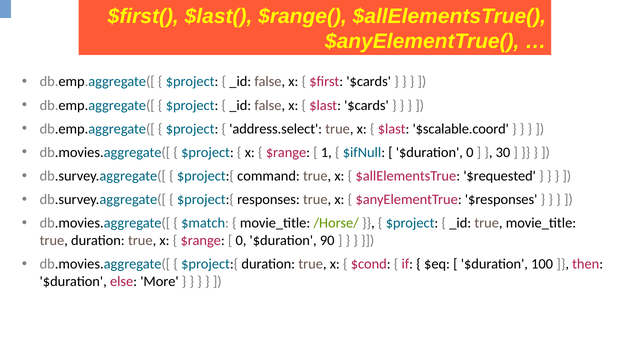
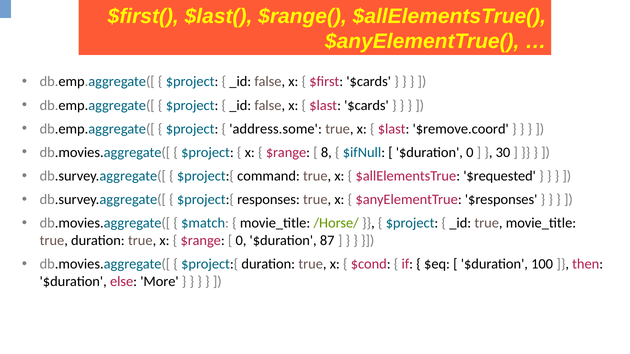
address.select: address.select -> address.some
$scalable.coord: $scalable.coord -> $remove.coord
1: 1 -> 8
90: 90 -> 87
